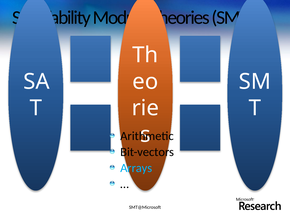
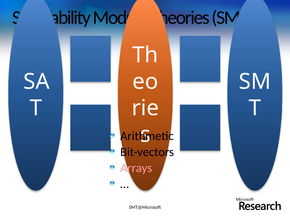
Arrays colour: light blue -> pink
